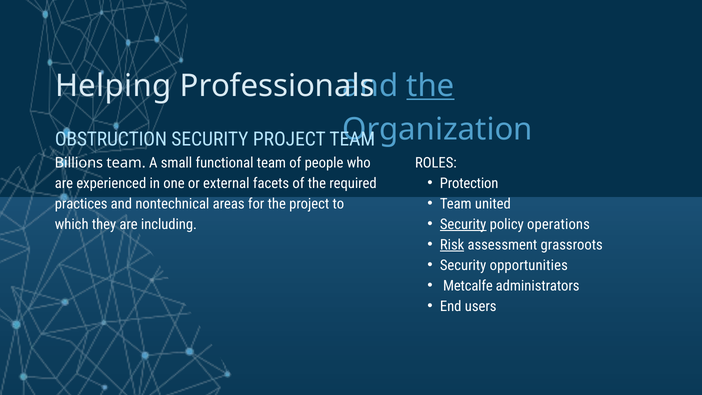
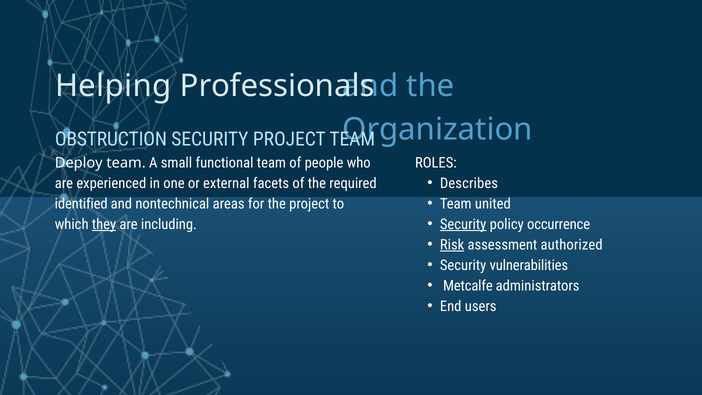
the at (430, 86) underline: present -> none
Billions: Billions -> Deploy
Protection: Protection -> Describes
practices: practices -> identified
operations: operations -> occurrence
they underline: none -> present
grassroots: grassroots -> authorized
opportunities: opportunities -> vulnerabilities
